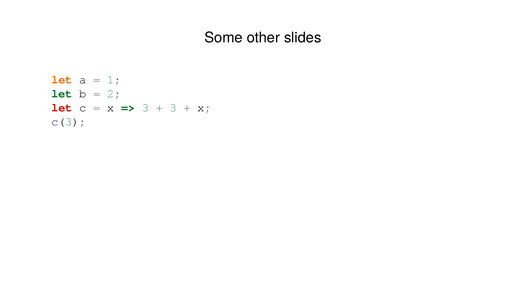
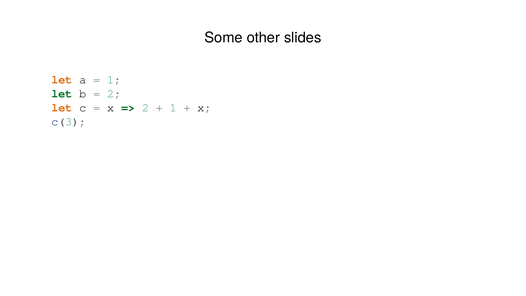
let at (62, 108) colour: red -> orange
3 at (145, 108): 3 -> 2
3 at (173, 108): 3 -> 1
